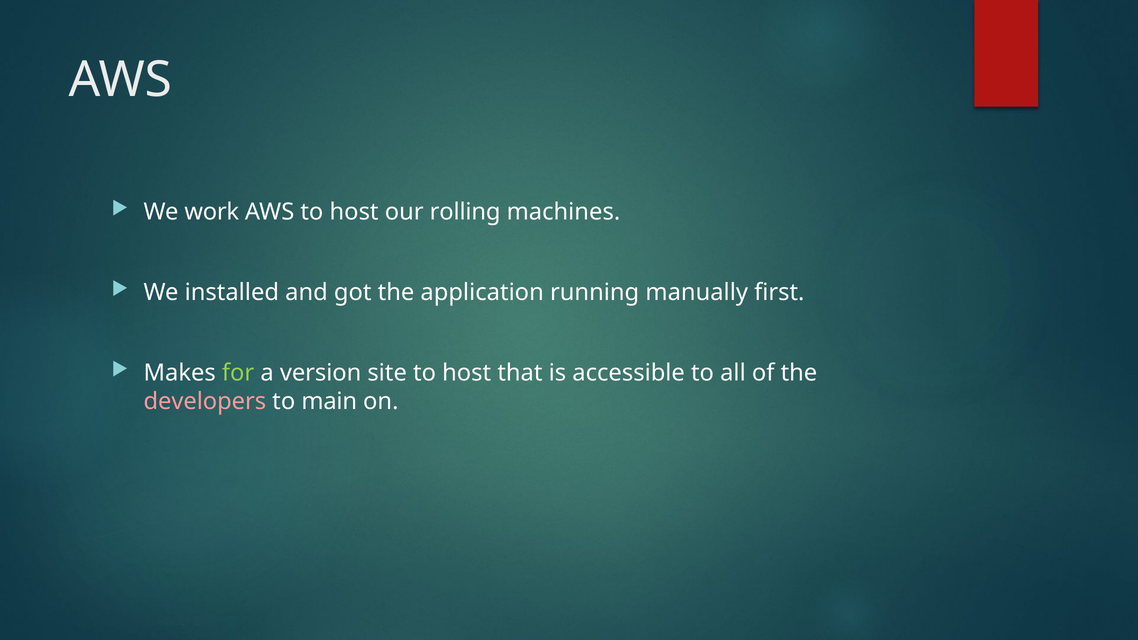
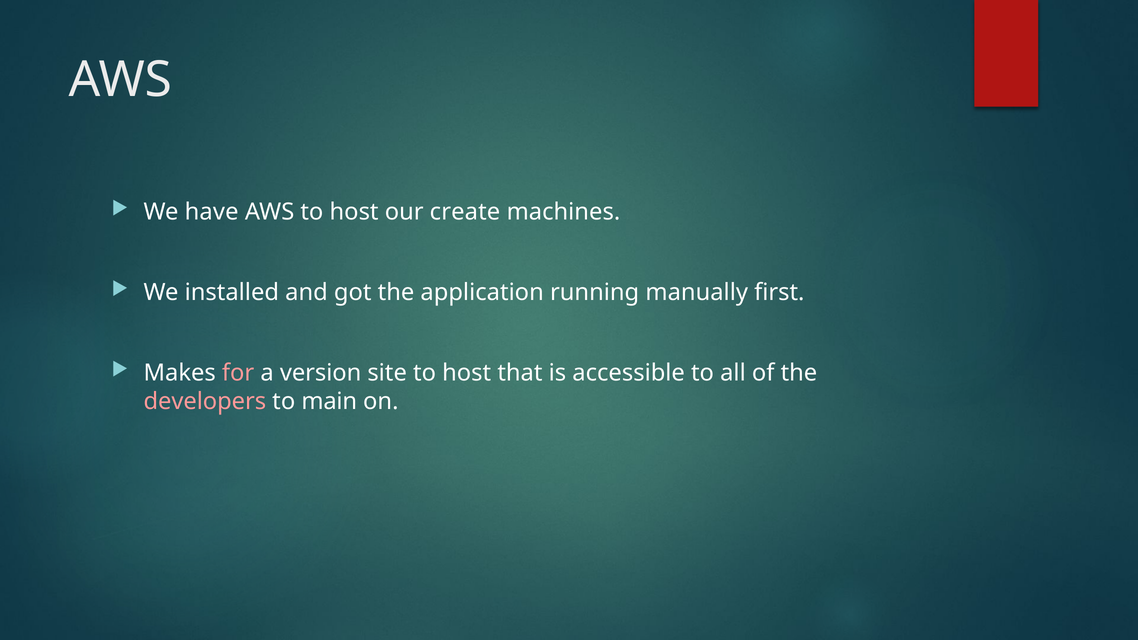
work: work -> have
rolling: rolling -> create
for colour: light green -> pink
